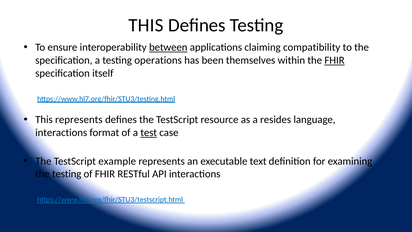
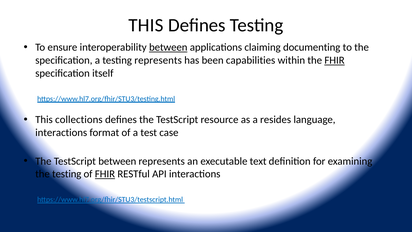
compatibility: compatibility -> documenting
testing operations: operations -> represents
themselves: themselves -> capabilities
This represents: represents -> collections
test underline: present -> none
TestScript example: example -> between
FHIR at (105, 174) underline: none -> present
